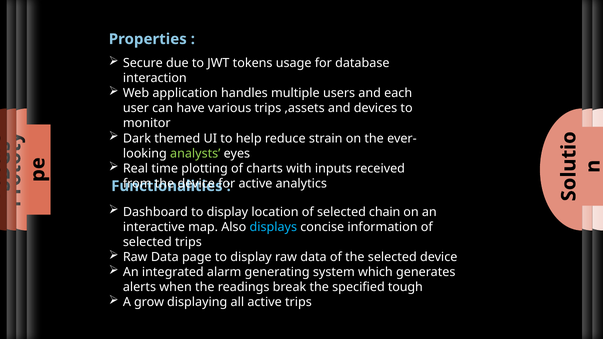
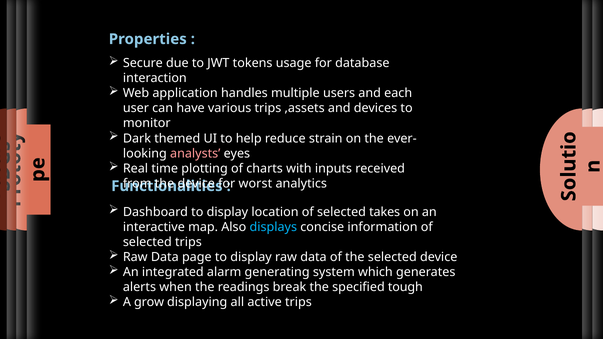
analysts colour: light green -> pink
active at (255, 184): active -> worst
chain: chain -> takes
